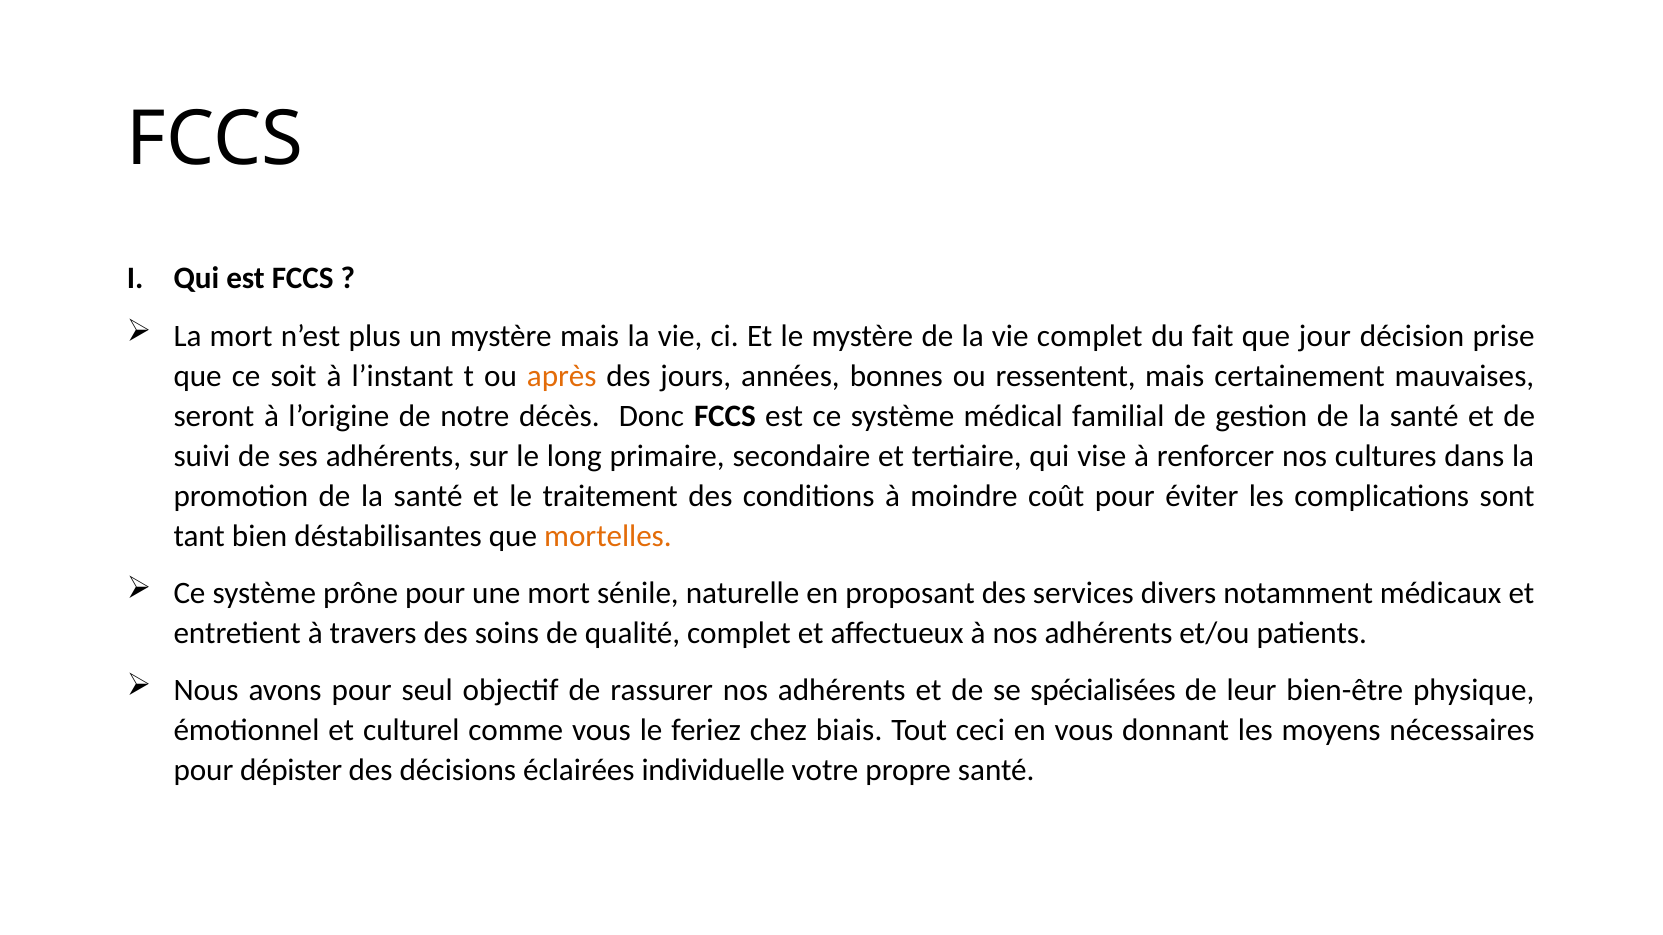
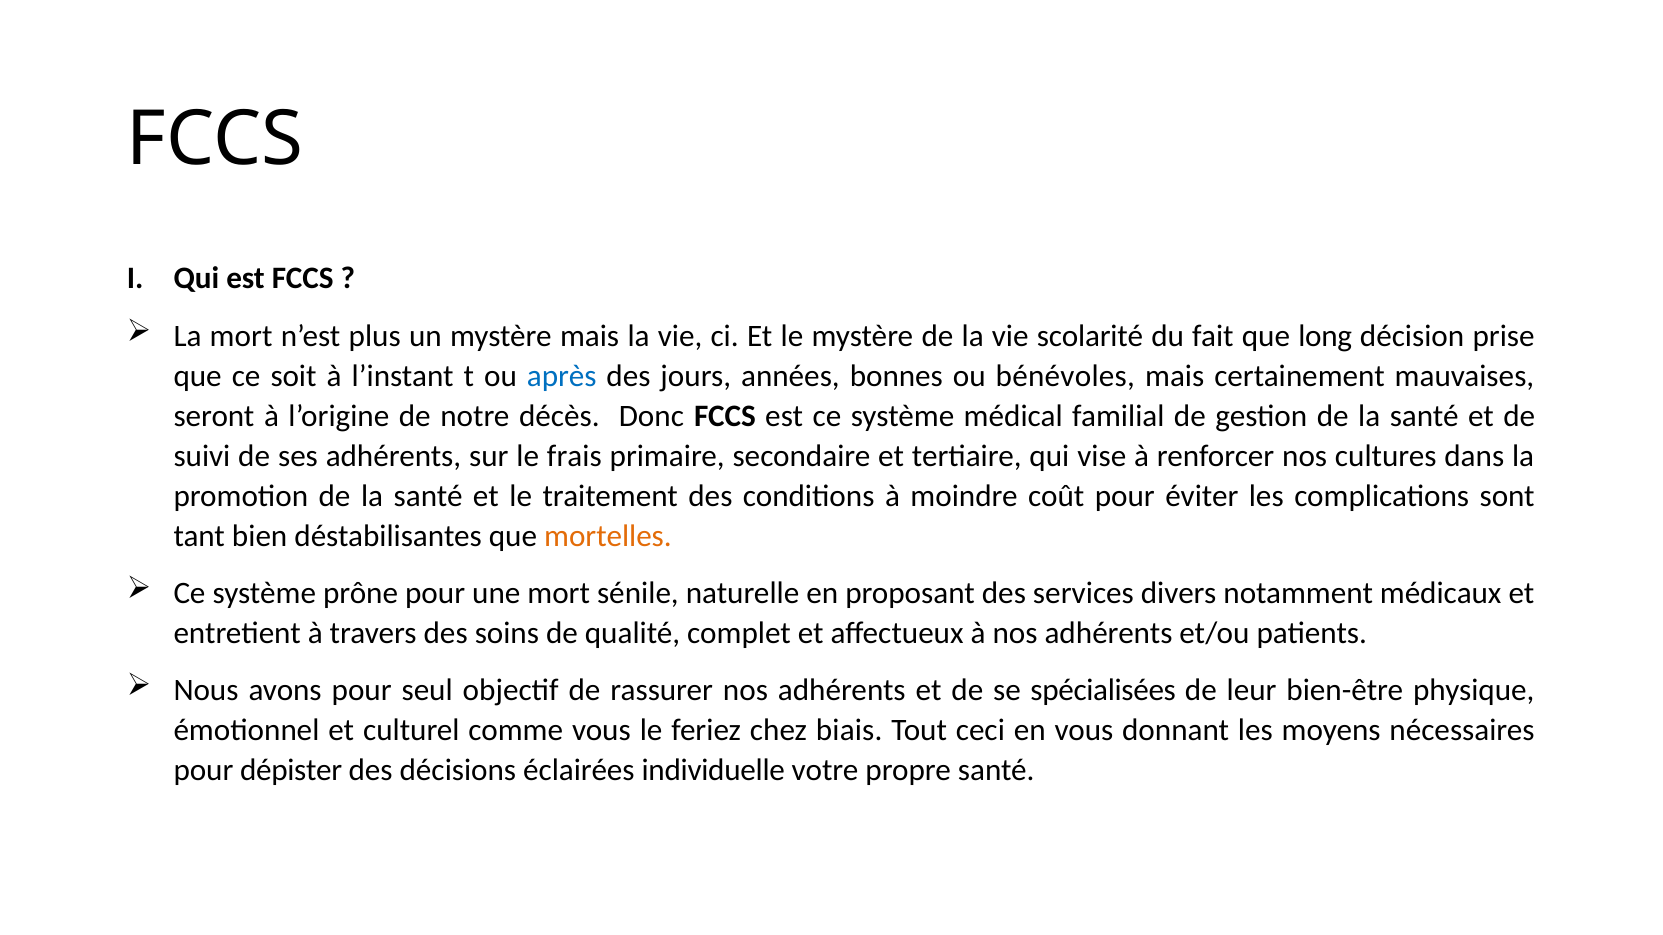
vie complet: complet -> scolarité
jour: jour -> long
après colour: orange -> blue
ressentent: ressentent -> bénévoles
long: long -> frais
